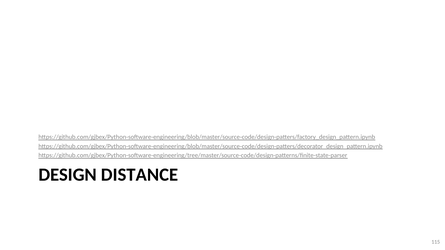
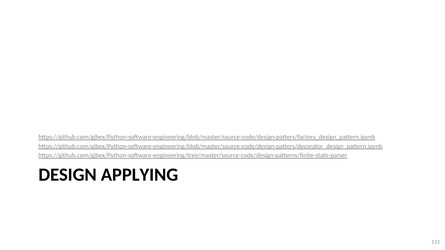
DISTANCE: DISTANCE -> APPLYING
